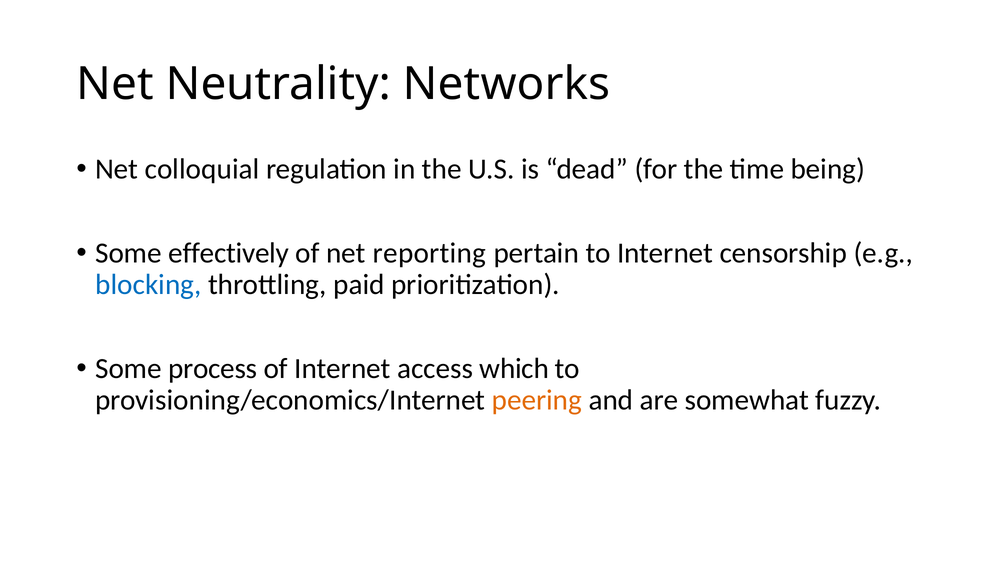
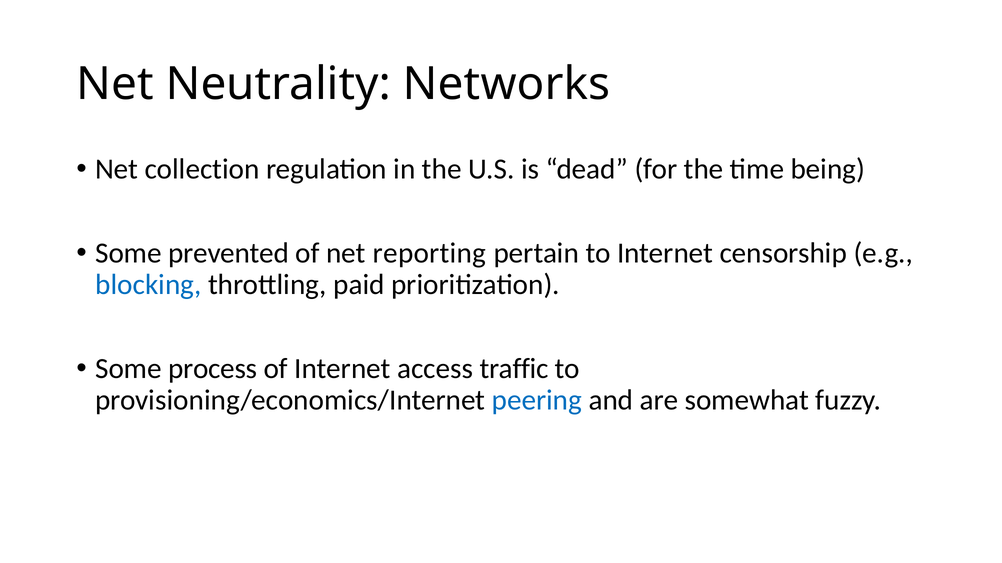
colloquial: colloquial -> collection
effectively: effectively -> prevented
which: which -> traffic
peering colour: orange -> blue
